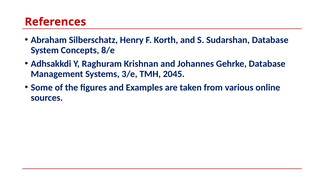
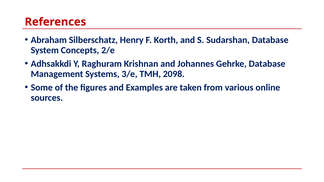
8/e: 8/e -> 2/e
2045: 2045 -> 2098
